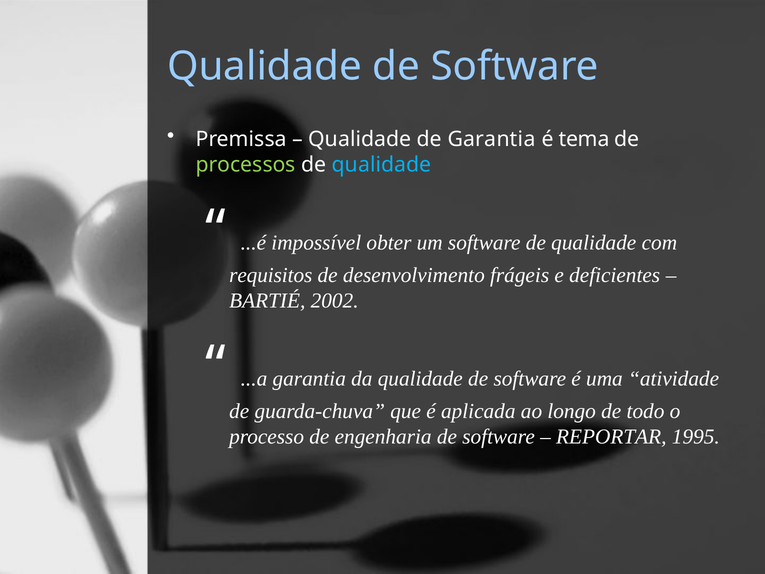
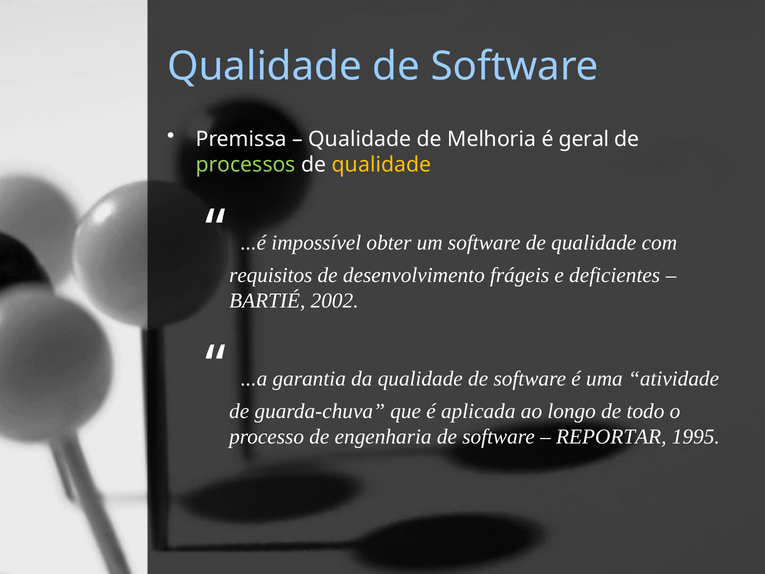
de Garantia: Garantia -> Melhoria
tema: tema -> geral
qualidade at (381, 165) colour: light blue -> yellow
